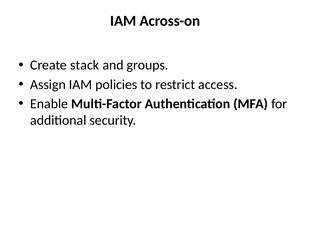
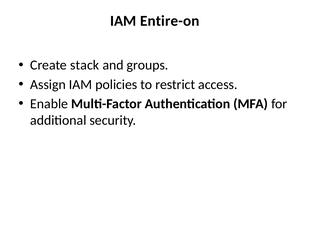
Across-on: Across-on -> Entire-on
